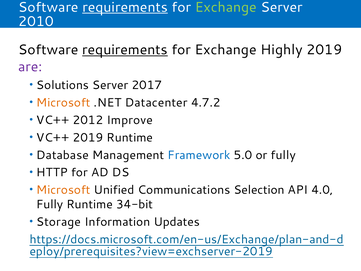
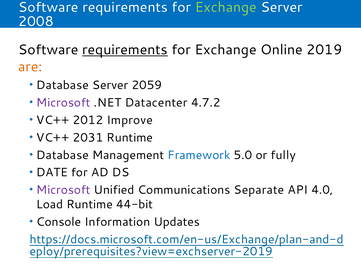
requirements at (125, 7) underline: present -> none
2010: 2010 -> 2008
Highly: Highly -> Online
are colour: purple -> orange
Solutions at (63, 85): Solutions -> Database
2017: 2017 -> 2059
Microsoft at (63, 103) colour: orange -> purple
VC++ 2019: 2019 -> 2031
HTTP: HTTP -> DATE
Microsoft at (63, 190) colour: orange -> purple
Selection: Selection -> Separate
Fully at (50, 204): Fully -> Load
34-bit: 34-bit -> 44-bit
Storage: Storage -> Console
